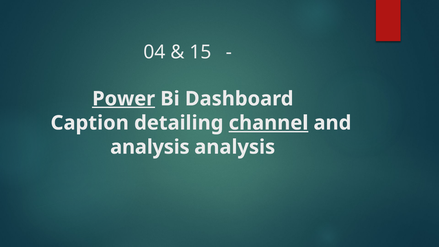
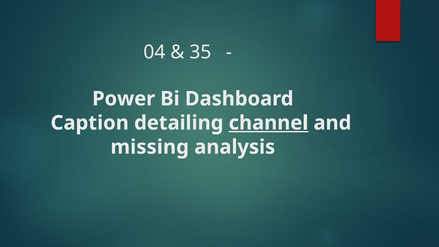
15: 15 -> 35
Power underline: present -> none
analysis at (150, 147): analysis -> missing
